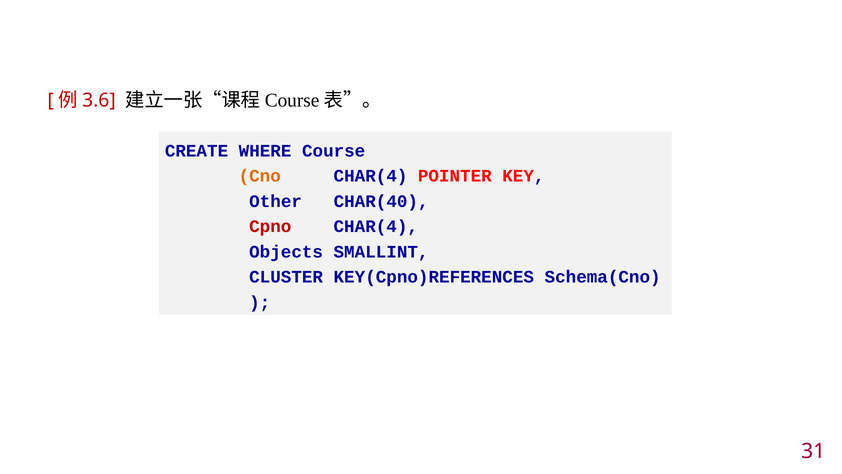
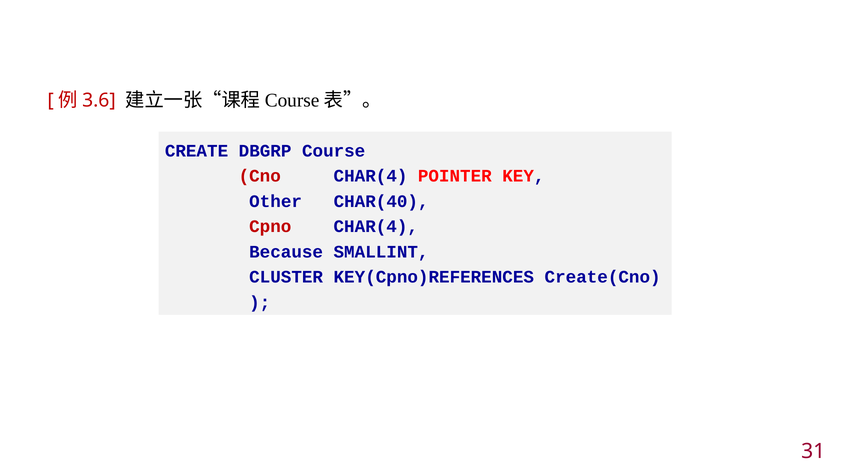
WHERE: WHERE -> DBGRP
Cno colour: orange -> red
Objects: Objects -> Because
Schema(Cno: Schema(Cno -> Create(Cno
